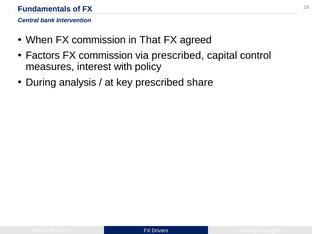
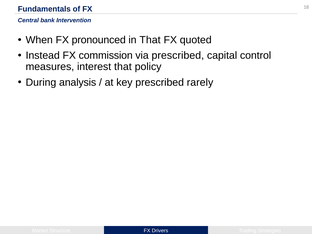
commission at (99, 40): commission -> pronounced
agreed: agreed -> quoted
Factors: Factors -> Instead
interest with: with -> that
share: share -> rarely
